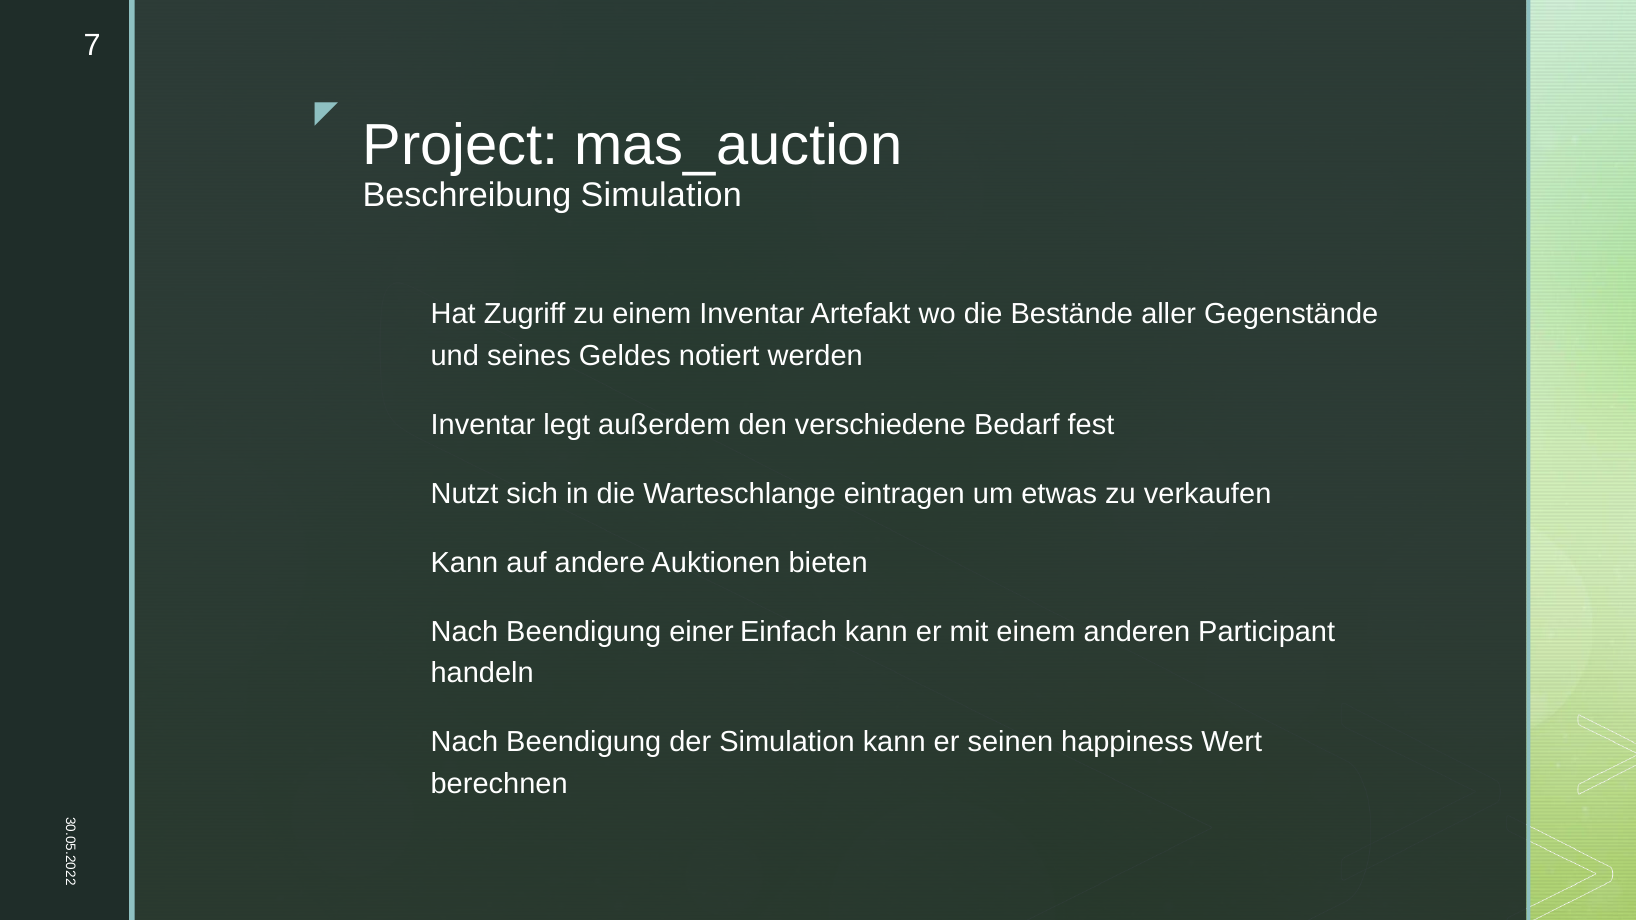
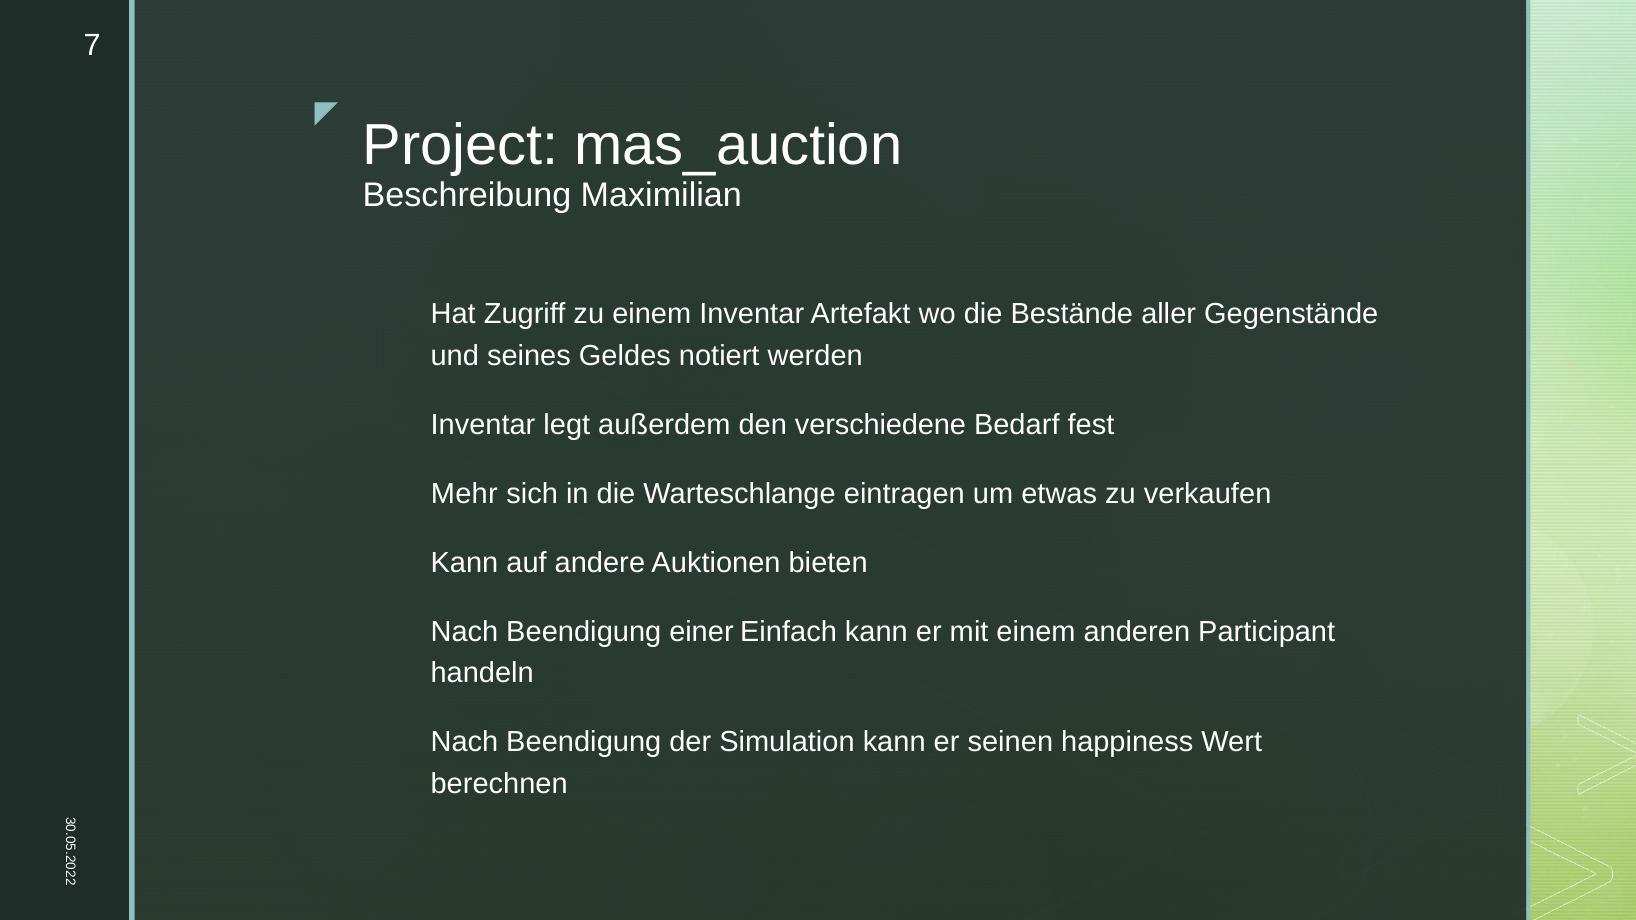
Beschreibung Simulation: Simulation -> Maximilian
Nutzt: Nutzt -> Mehr
